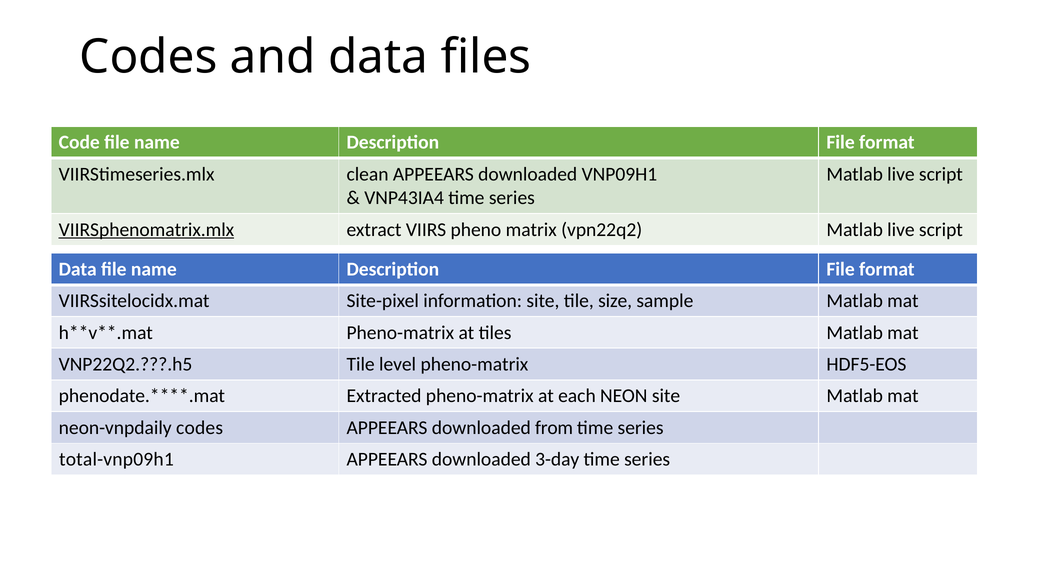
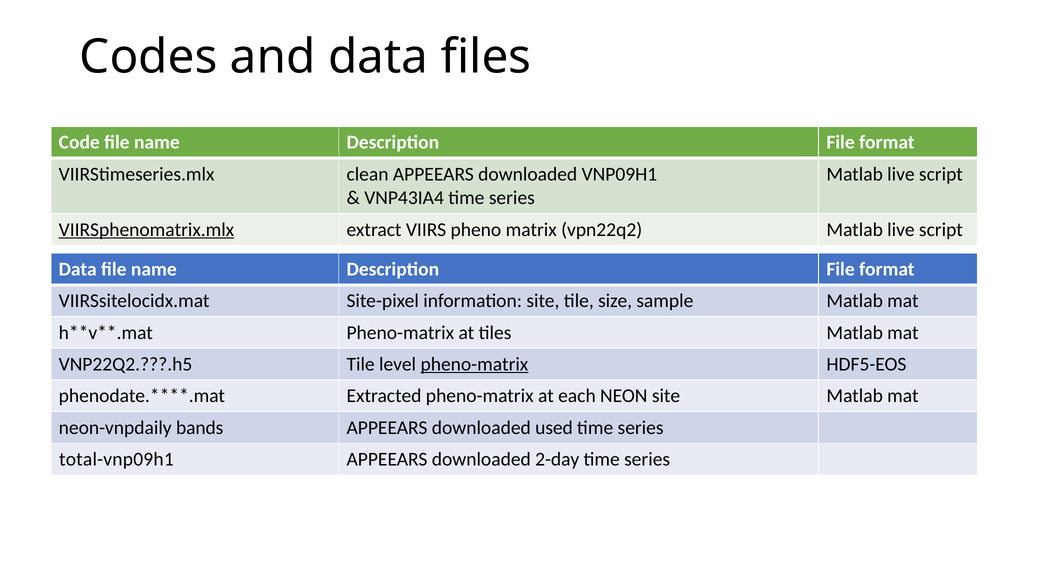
pheno-matrix at (474, 364) underline: none -> present
neon-vnpdaily codes: codes -> bands
from: from -> used
3-day: 3-day -> 2-day
